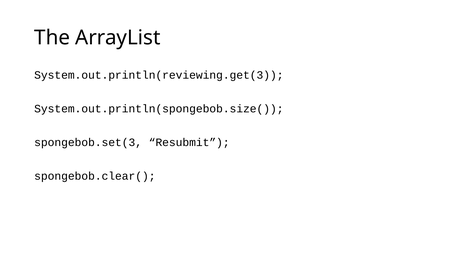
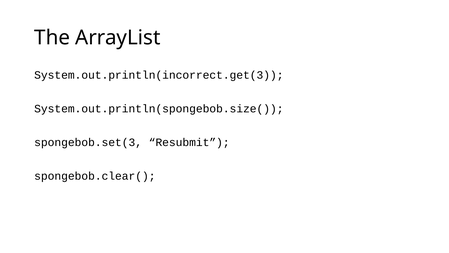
System.out.println(reviewing.get(3: System.out.println(reviewing.get(3 -> System.out.println(incorrect.get(3
